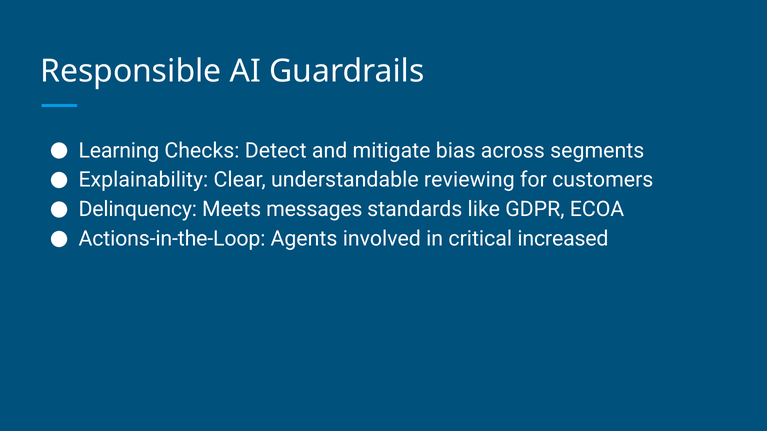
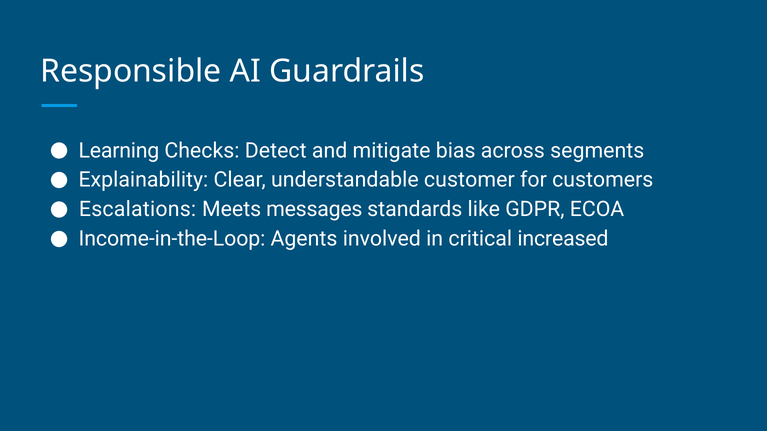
reviewing: reviewing -> customer
Delinquency: Delinquency -> Escalations
Actions-in-the-Loop: Actions-in-the-Loop -> Income-in-the-Loop
